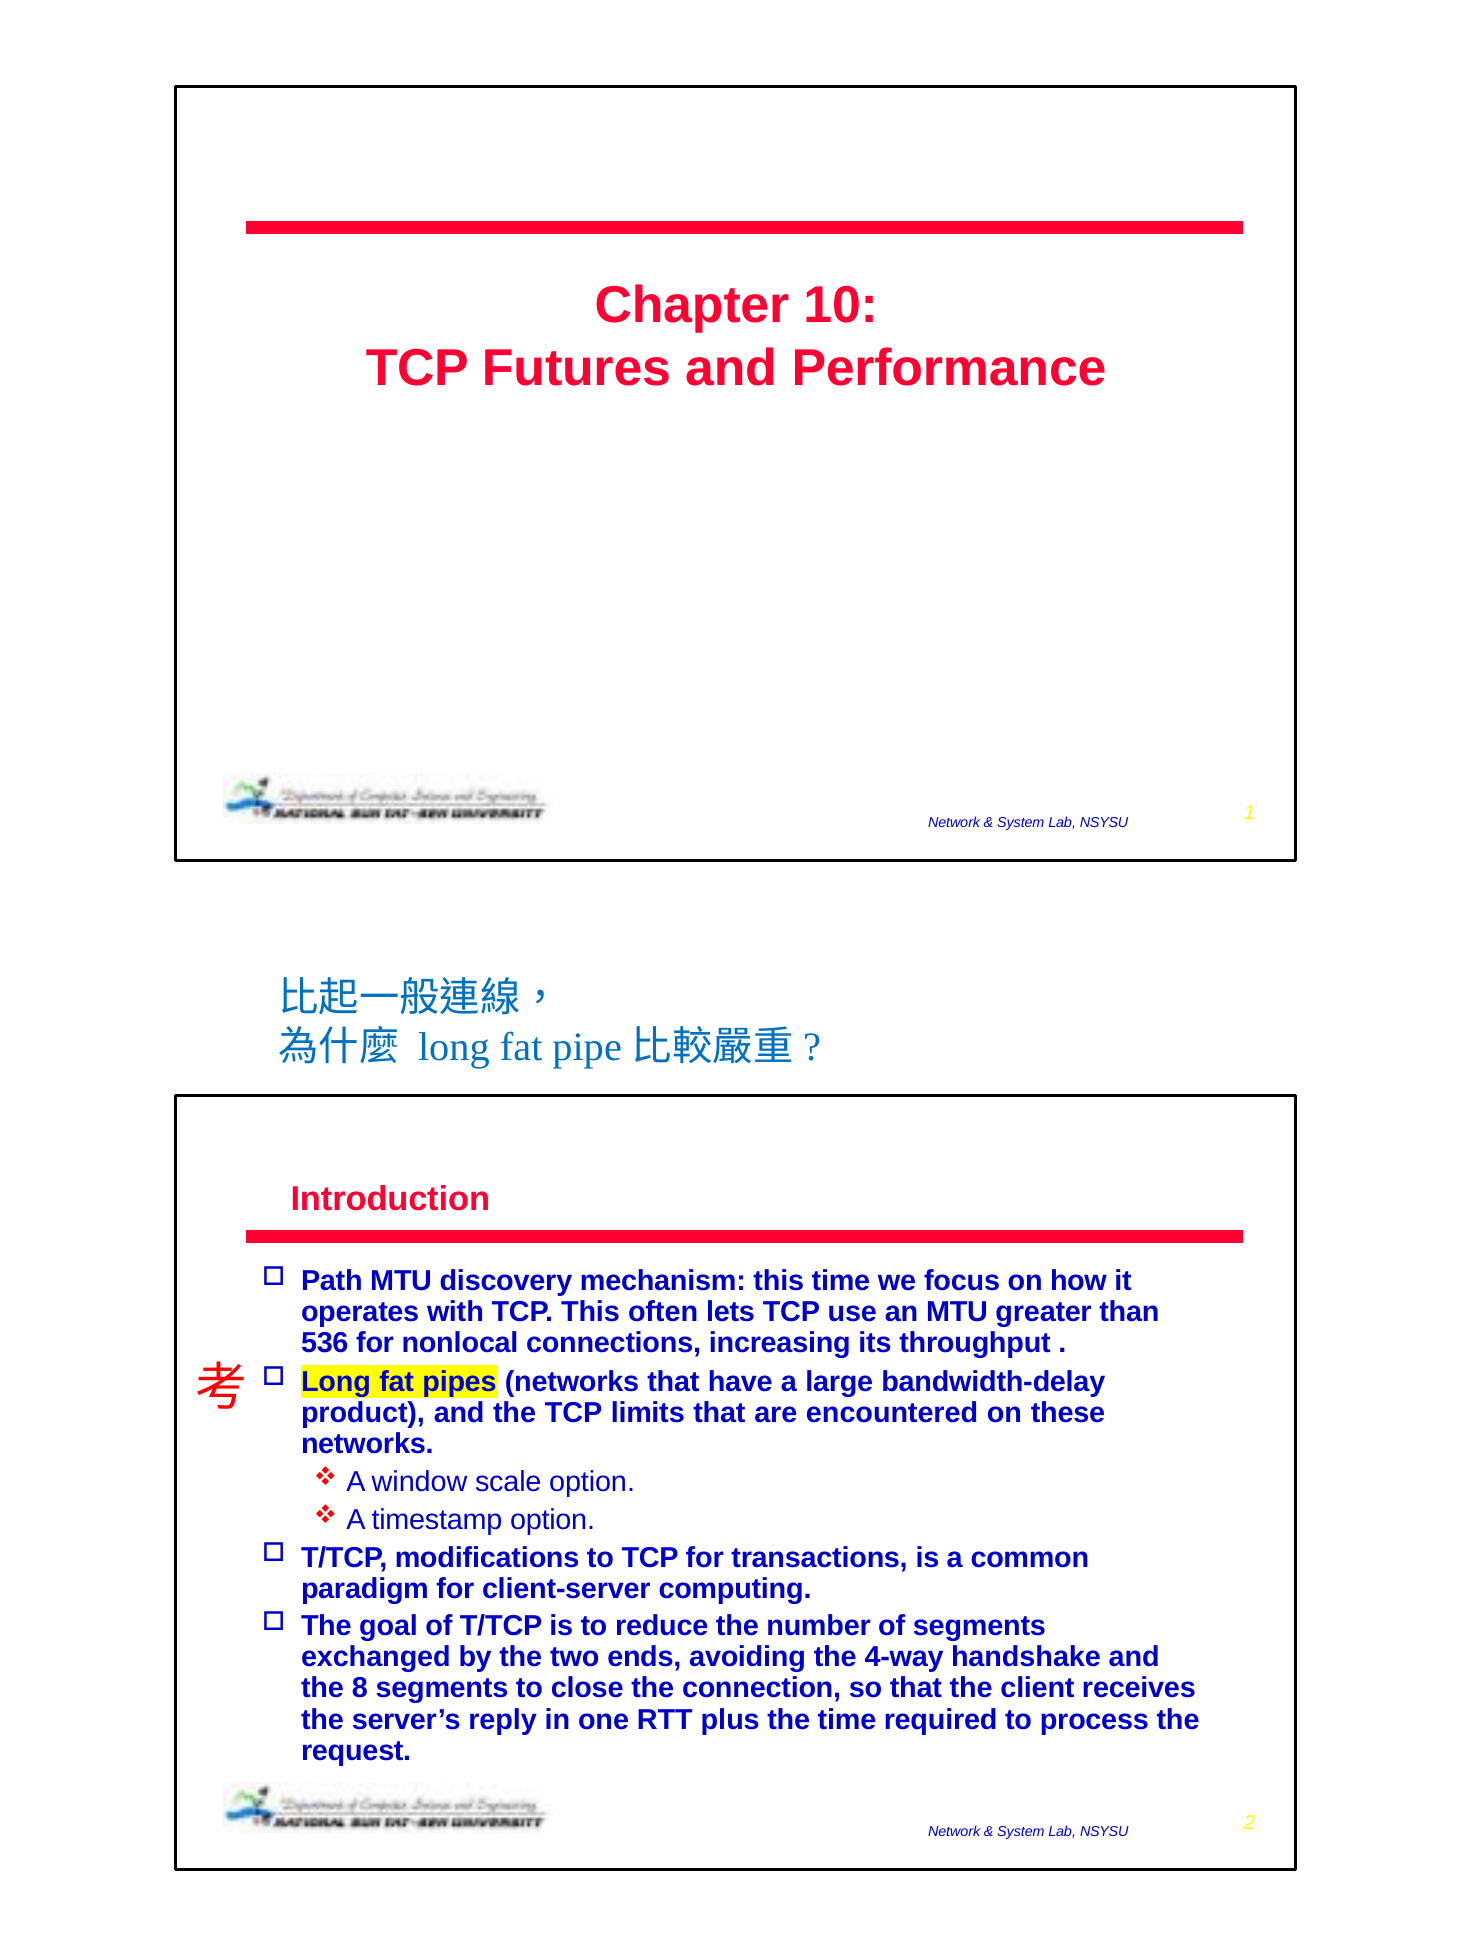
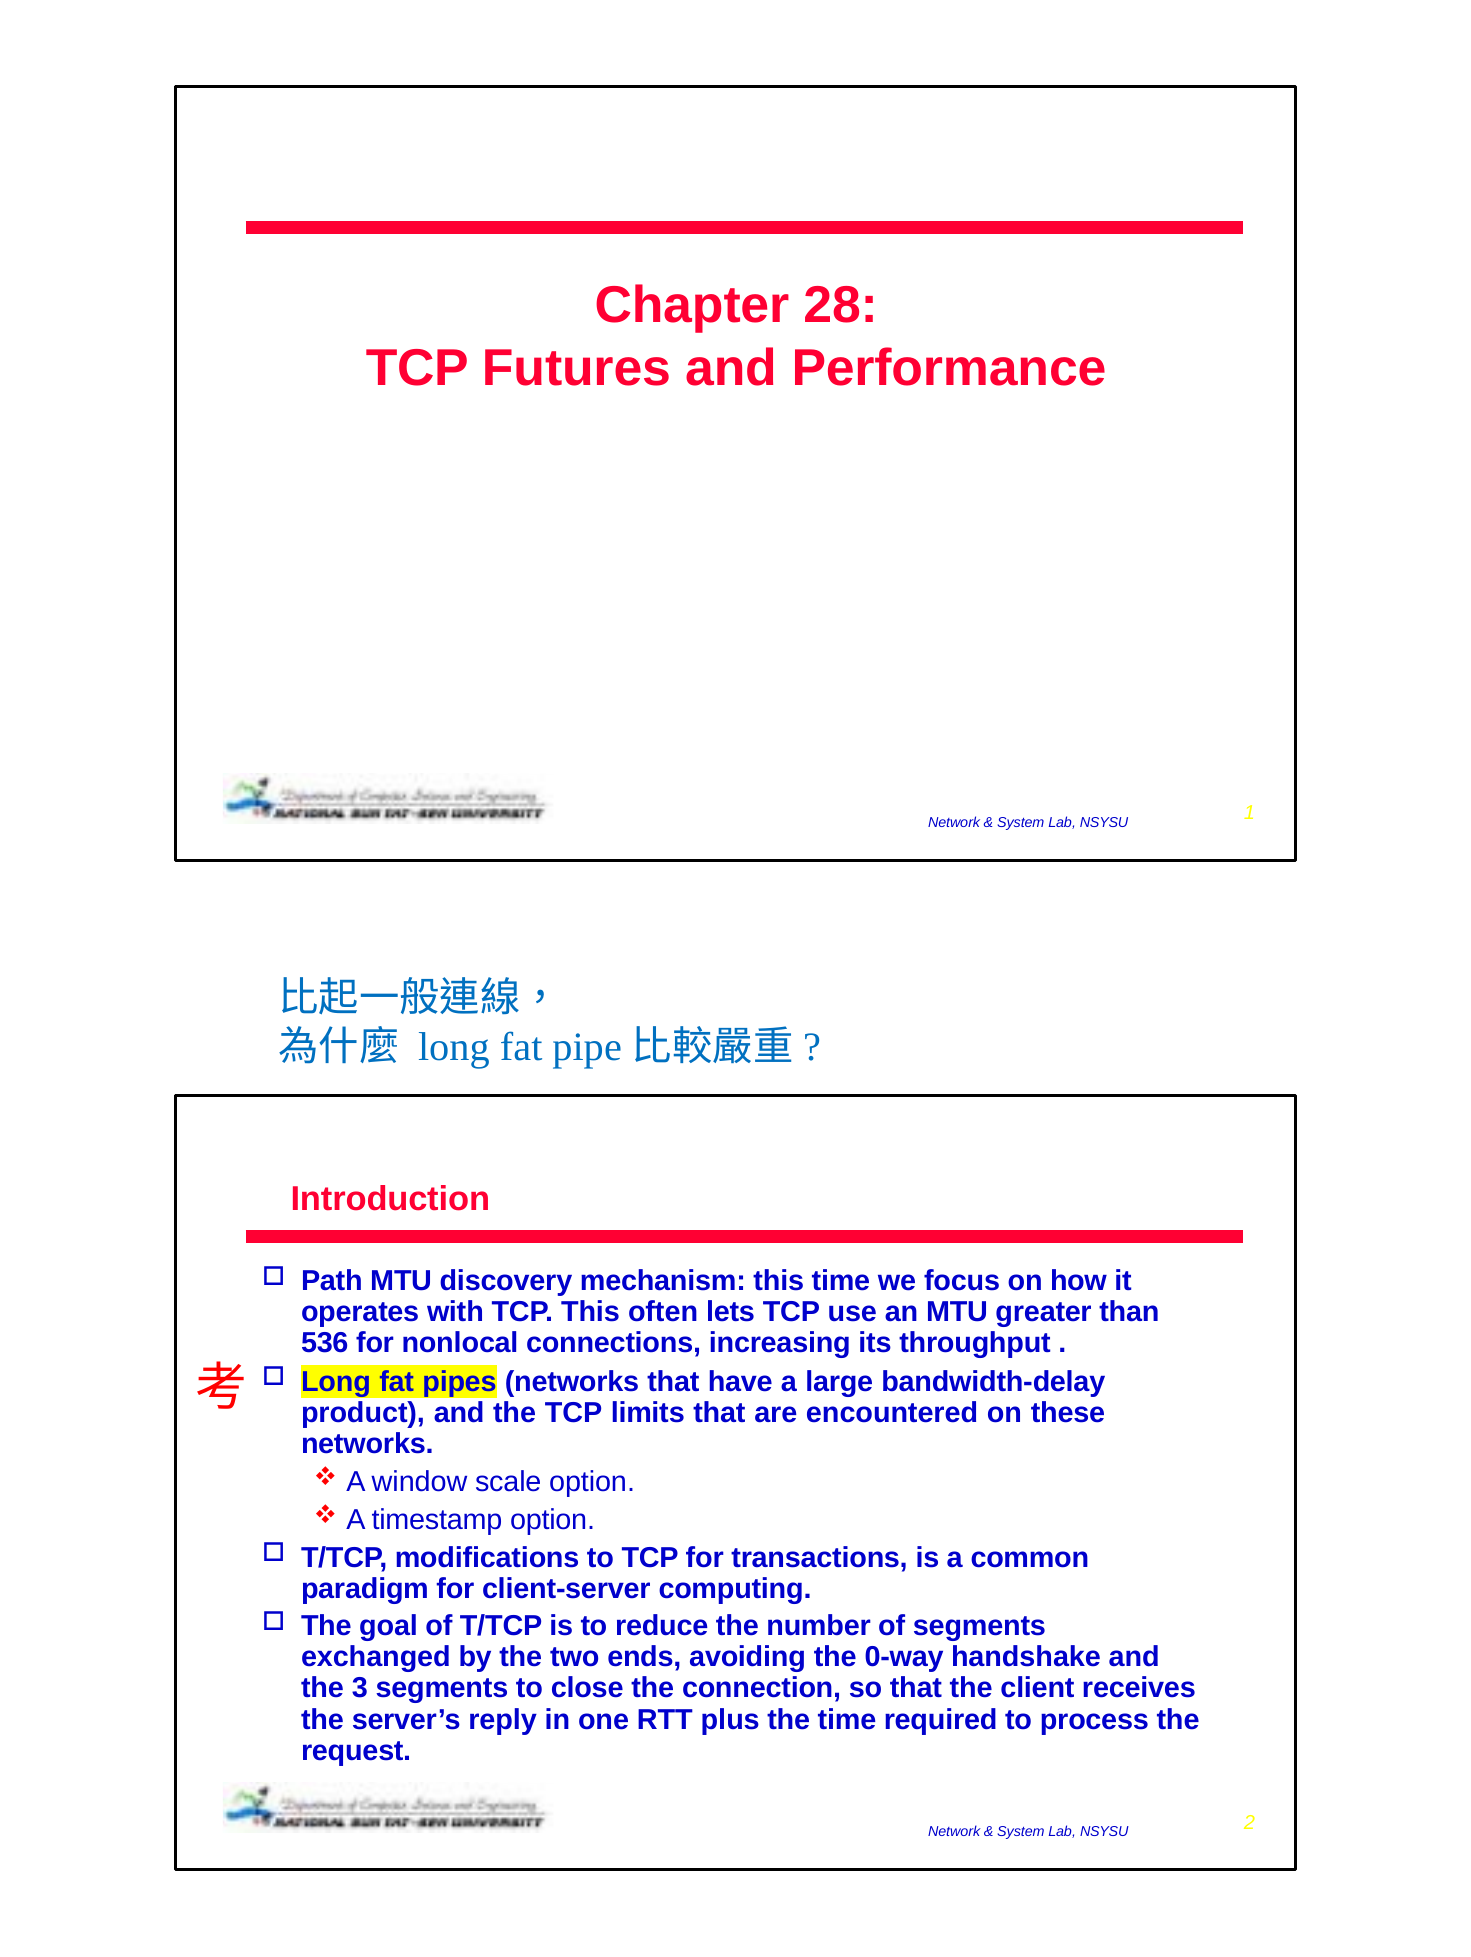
10: 10 -> 28
4-way: 4-way -> 0-way
8: 8 -> 3
